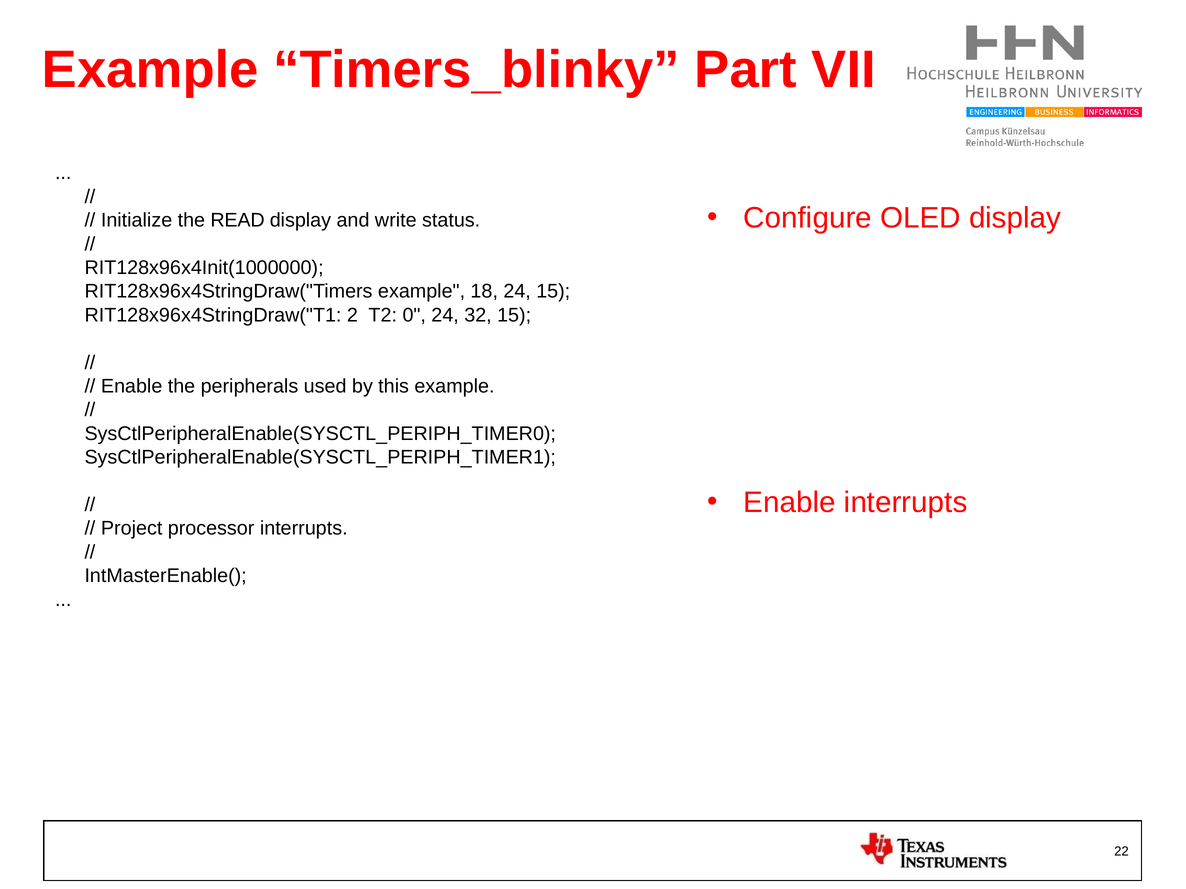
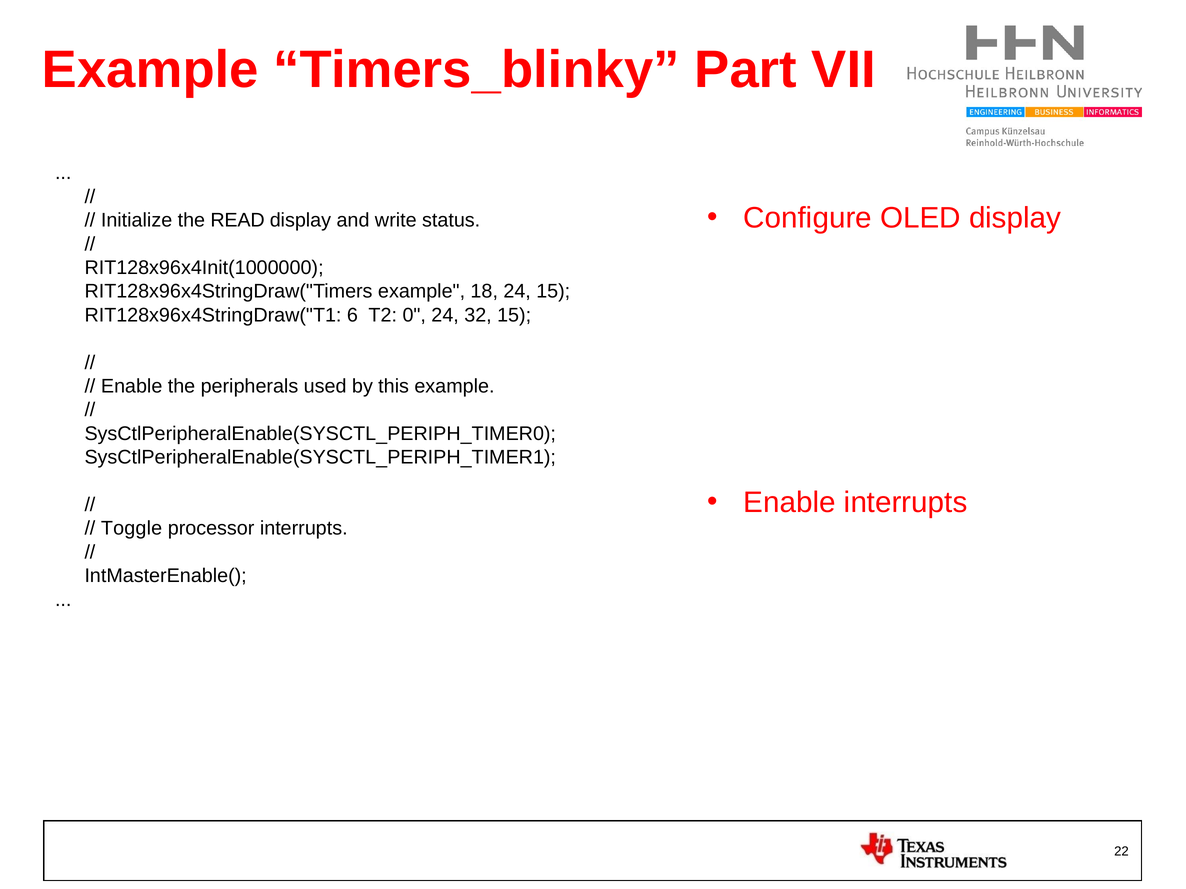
2: 2 -> 6
Project: Project -> Toggle
